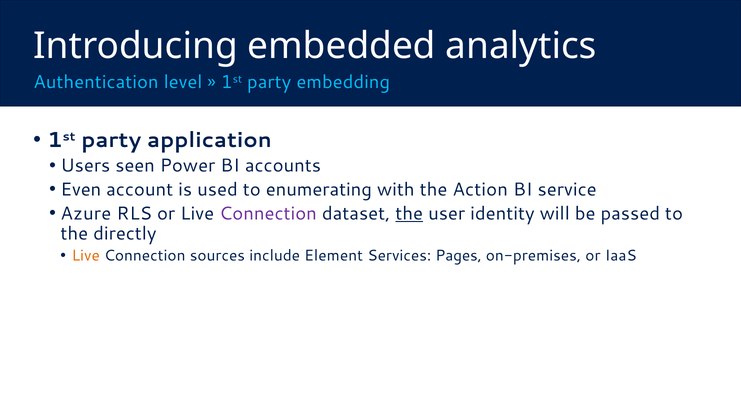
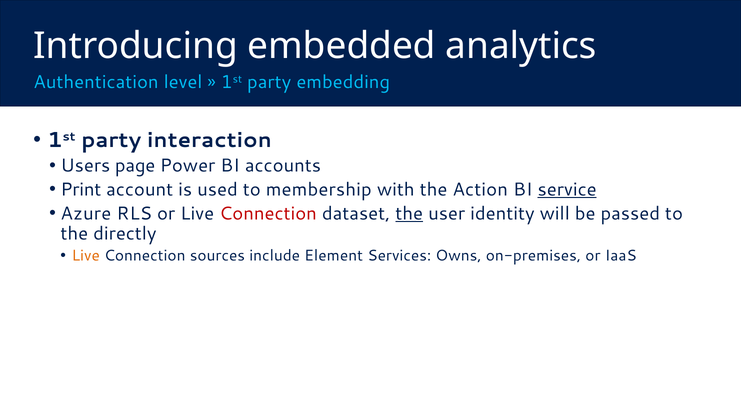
application: application -> interaction
seen: seen -> page
Even: Even -> Print
enumerating: enumerating -> membership
service underline: none -> present
Connection at (268, 213) colour: purple -> red
Pages: Pages -> Owns
